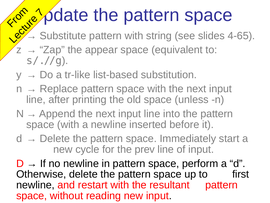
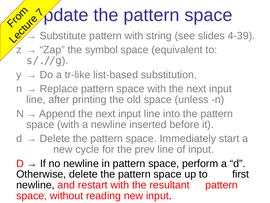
4-65: 4-65 -> 4-39
appear: appear -> symbol
